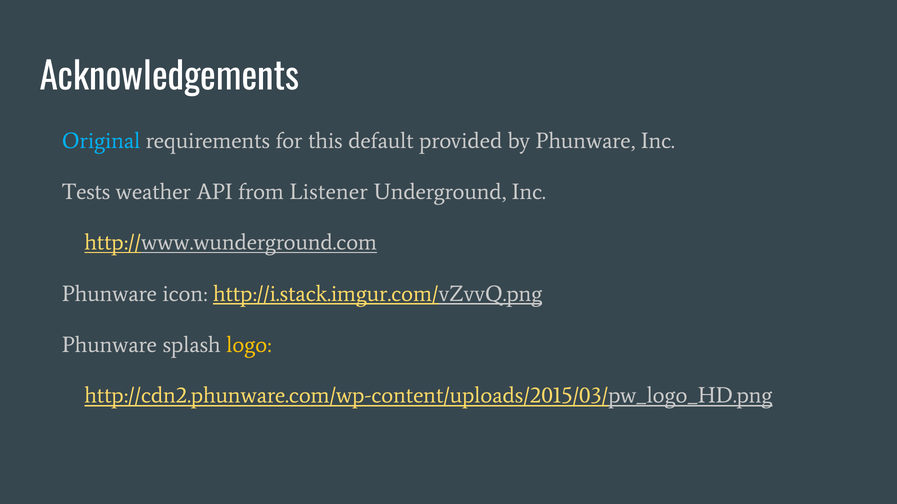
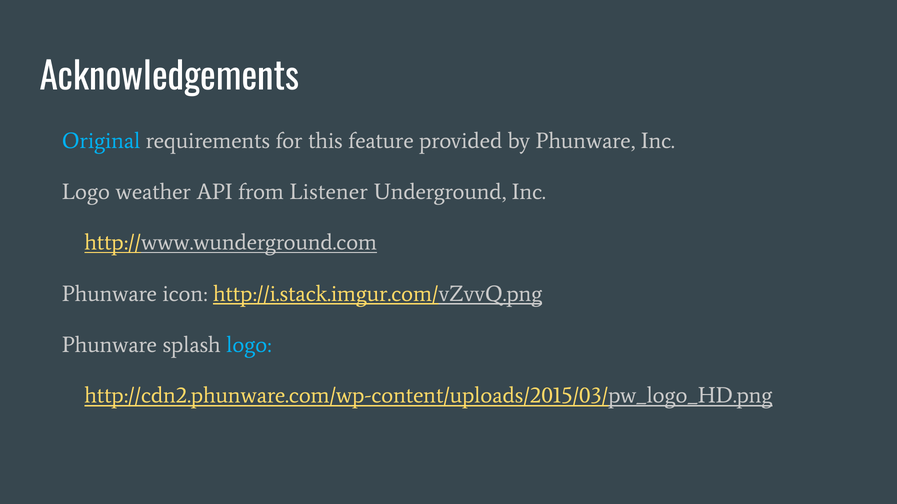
default: default -> feature
Tests at (86, 192): Tests -> Logo
logo at (249, 345) colour: yellow -> light blue
